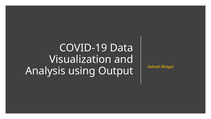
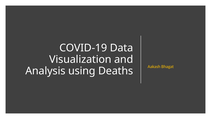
Output: Output -> Deaths
